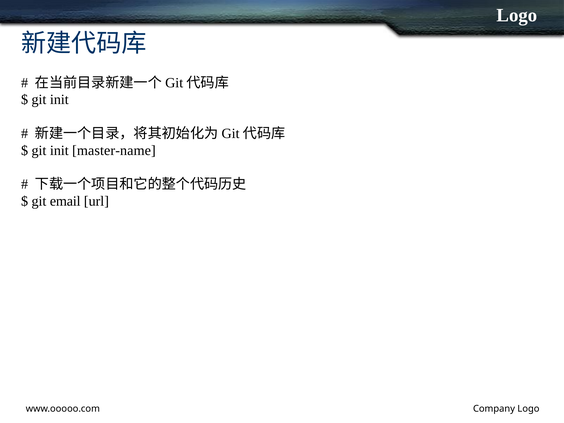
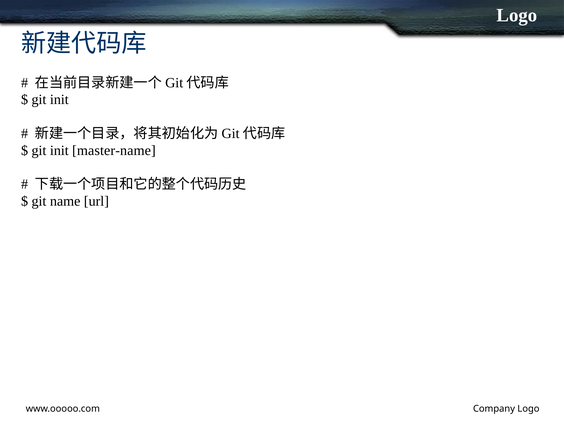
email: email -> name
